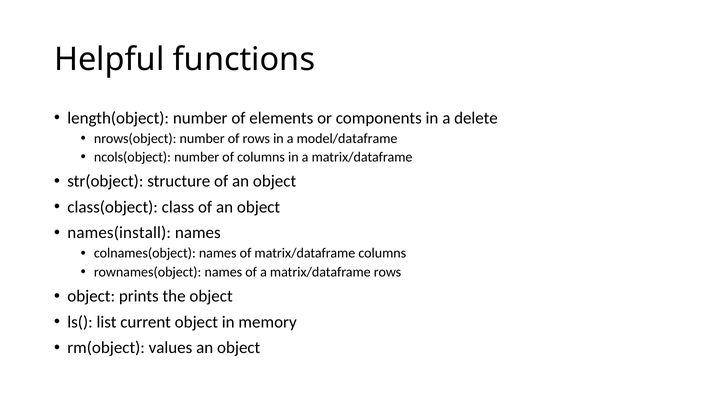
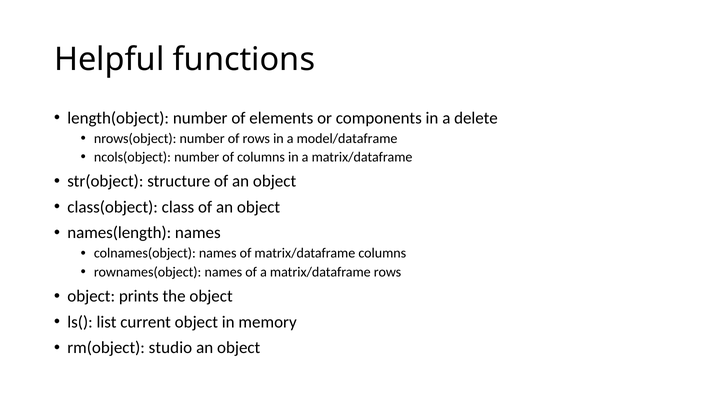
names(install: names(install -> names(length
values: values -> studio
